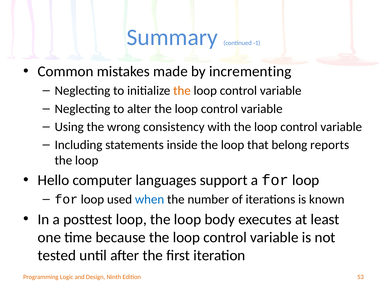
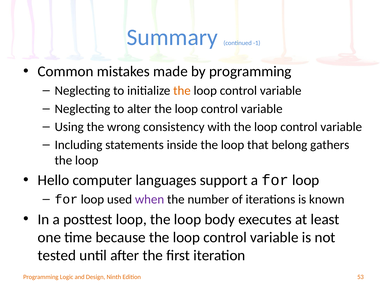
by incrementing: incrementing -> programming
reports: reports -> gathers
when colour: blue -> purple
